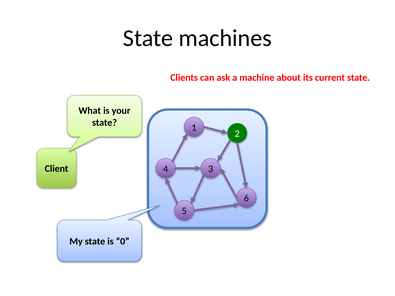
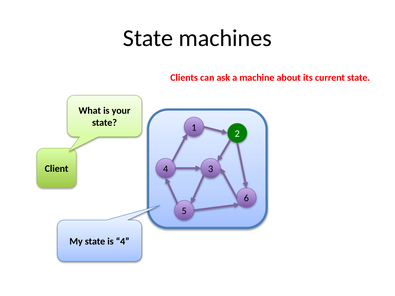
is 0: 0 -> 4
